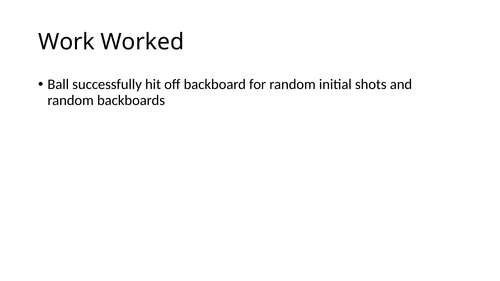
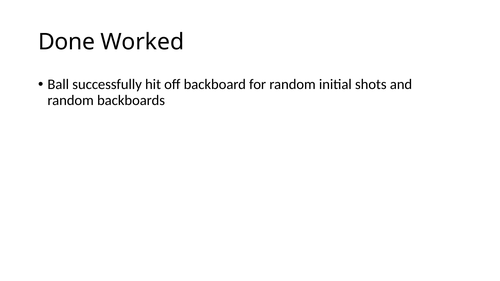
Work: Work -> Done
